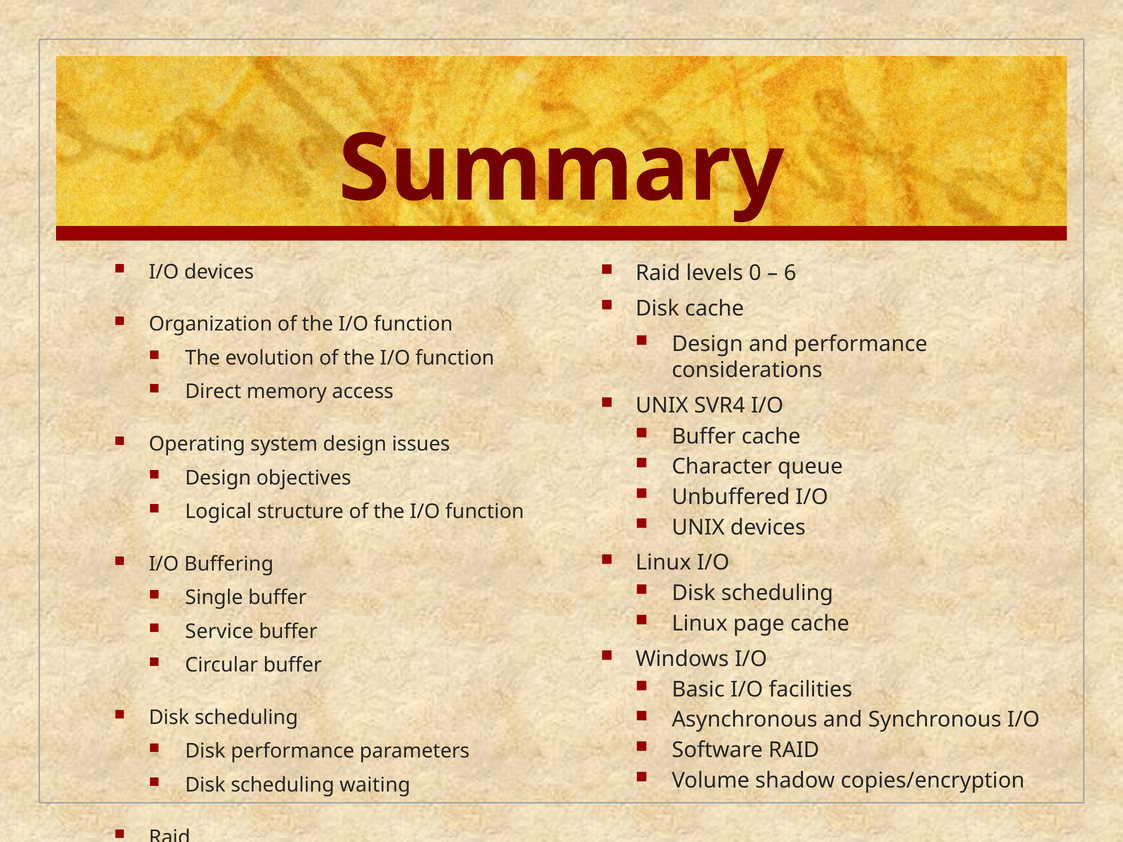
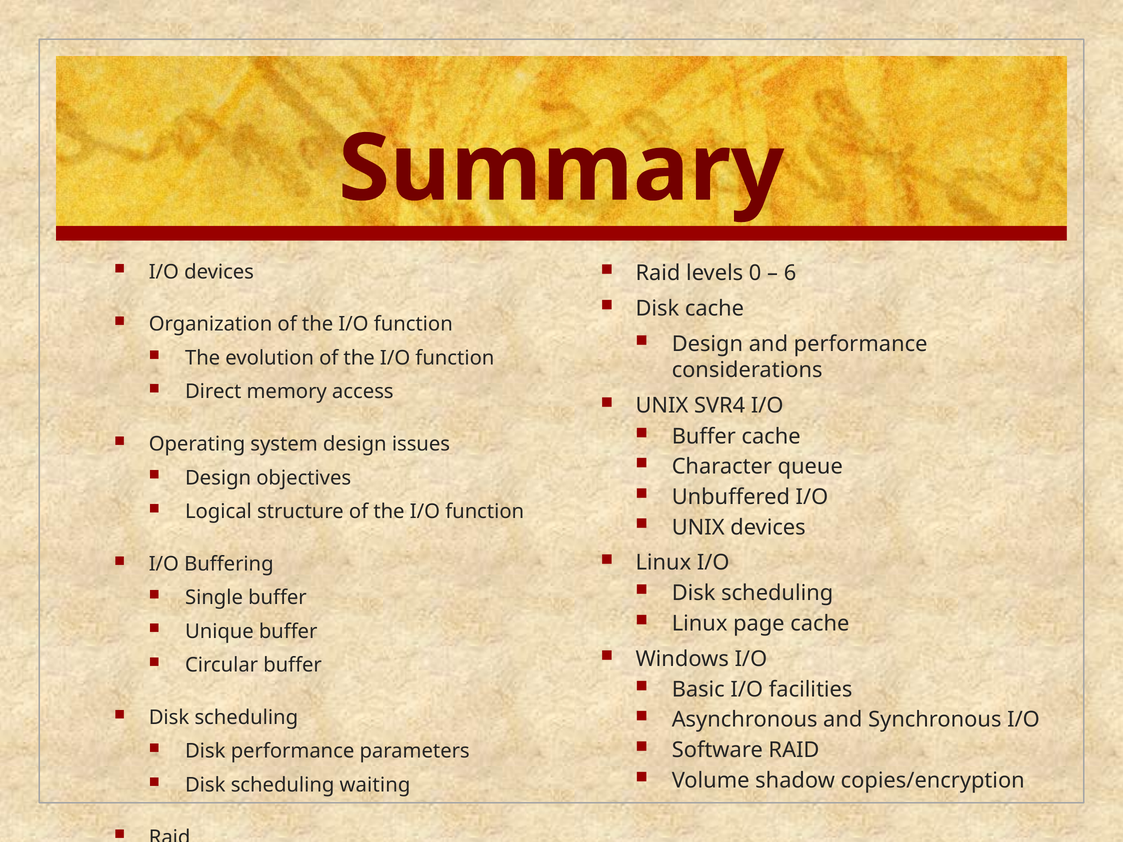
Service: Service -> Unique
